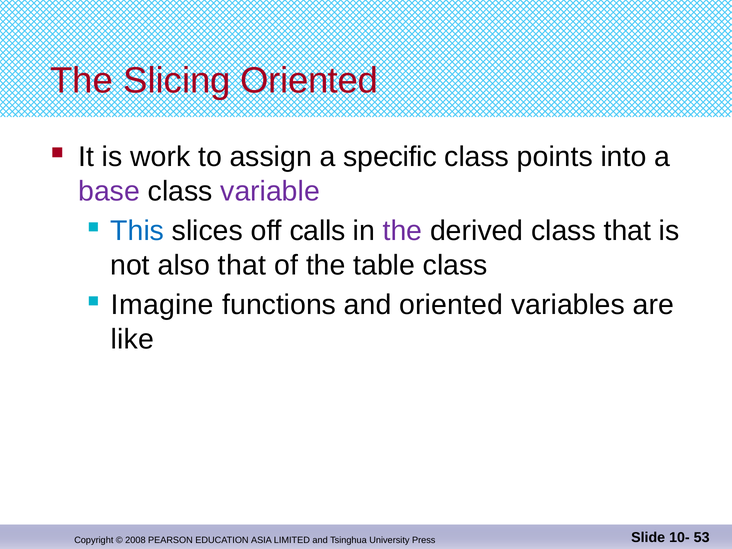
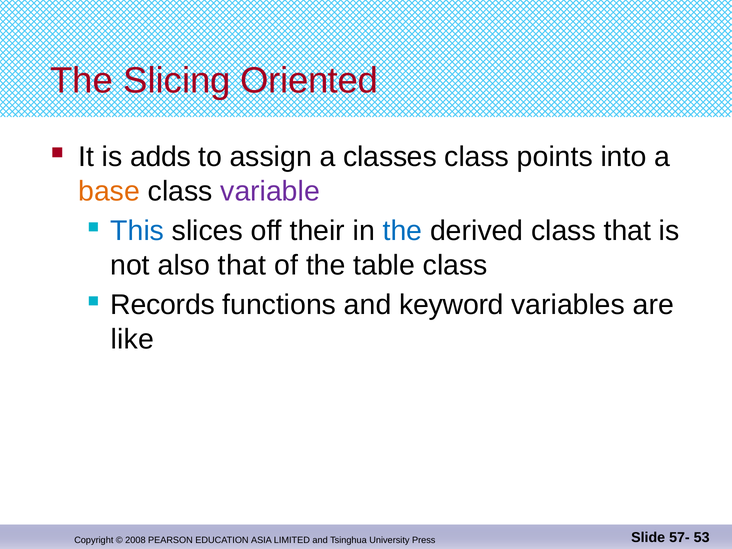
work: work -> adds
specific: specific -> classes
base colour: purple -> orange
calls: calls -> their
the at (403, 231) colour: purple -> blue
Imagine: Imagine -> Records
and oriented: oriented -> keyword
10-: 10- -> 57-
